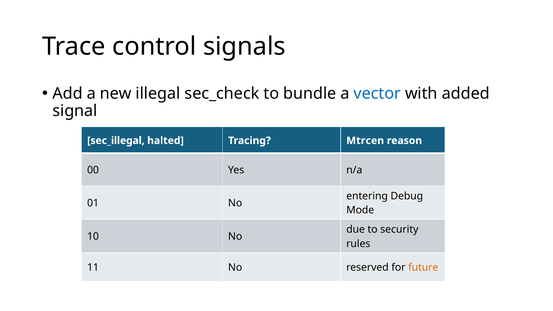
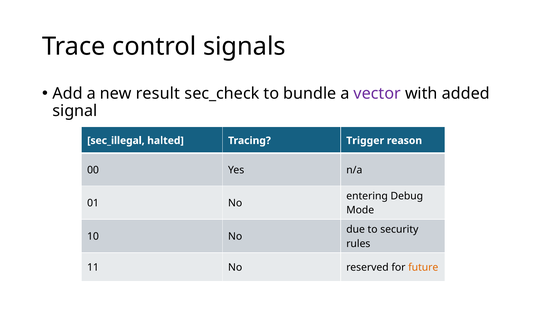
illegal: illegal -> result
vector colour: blue -> purple
Mtrcen: Mtrcen -> Trigger
